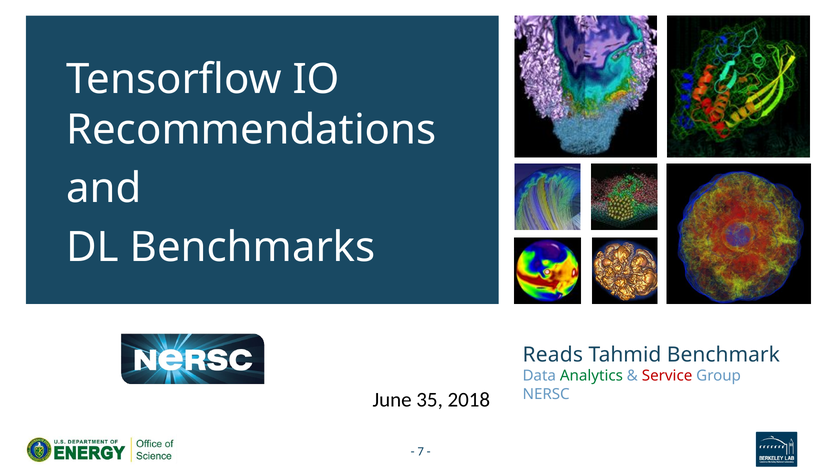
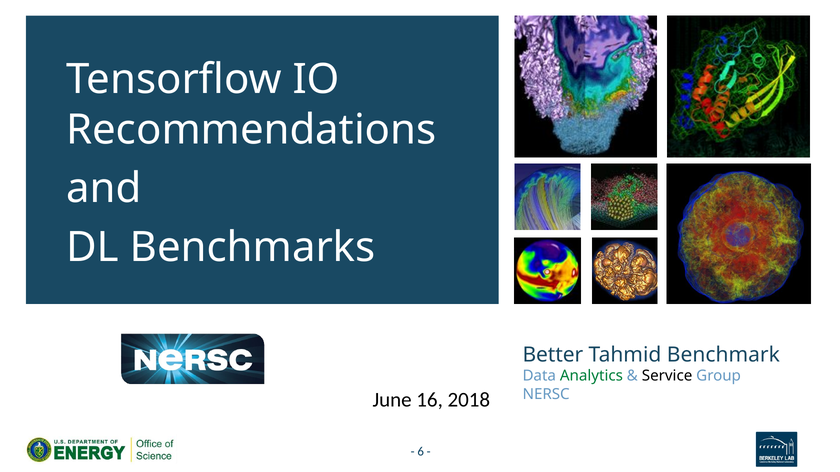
Reads: Reads -> Better
Service colour: red -> black
35: 35 -> 16
7: 7 -> 6
